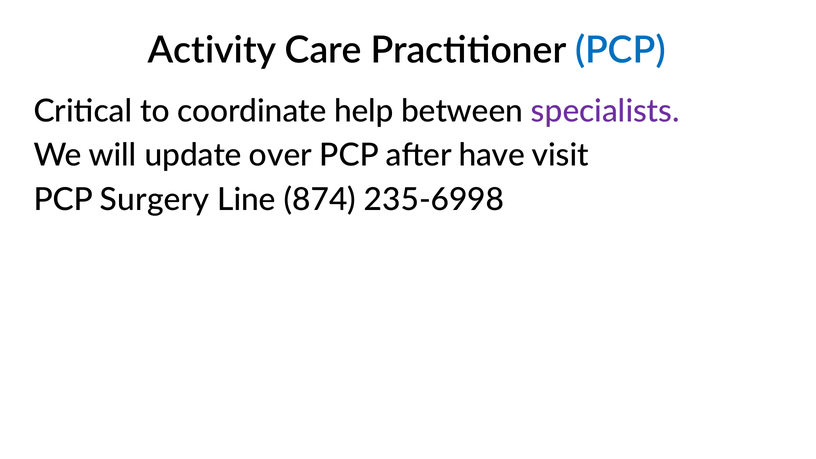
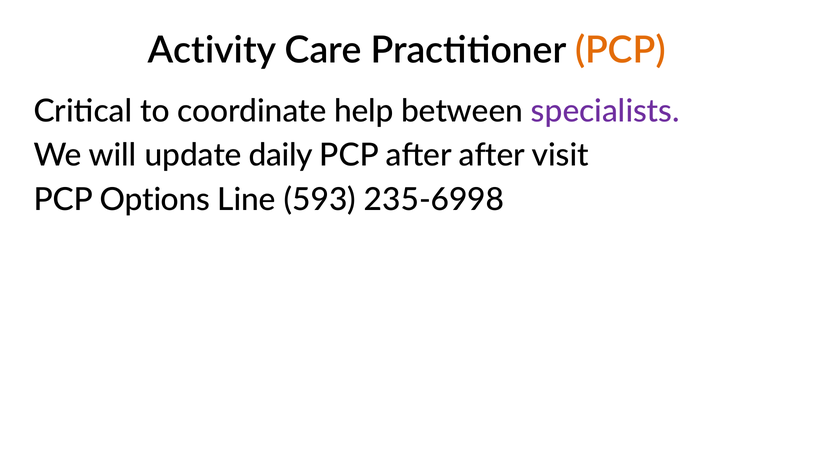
PCP at (620, 51) colour: blue -> orange
over: over -> daily
after have: have -> after
Surgery: Surgery -> Options
874: 874 -> 593
